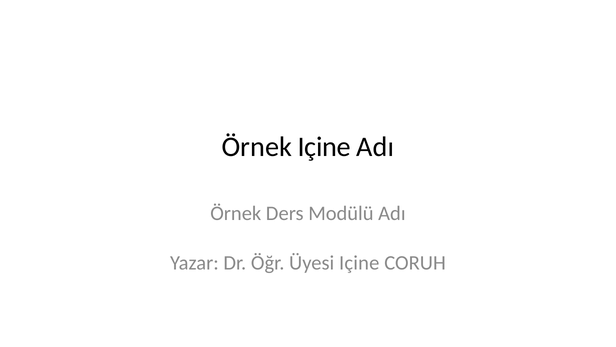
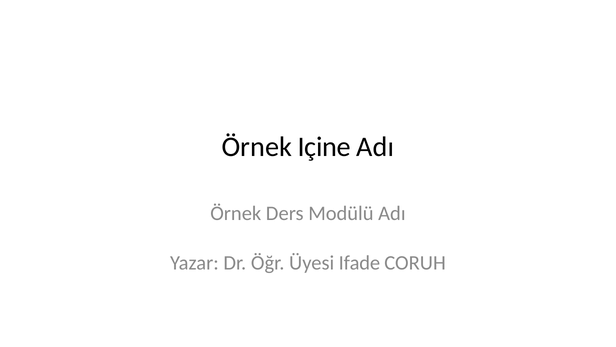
Üyesi Içine: Içine -> Ifade
